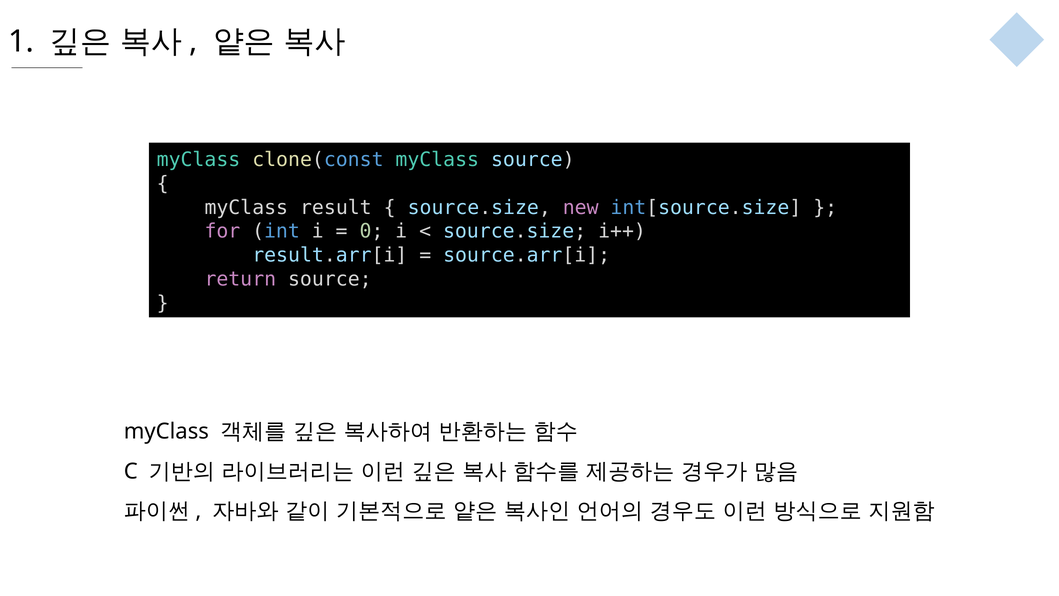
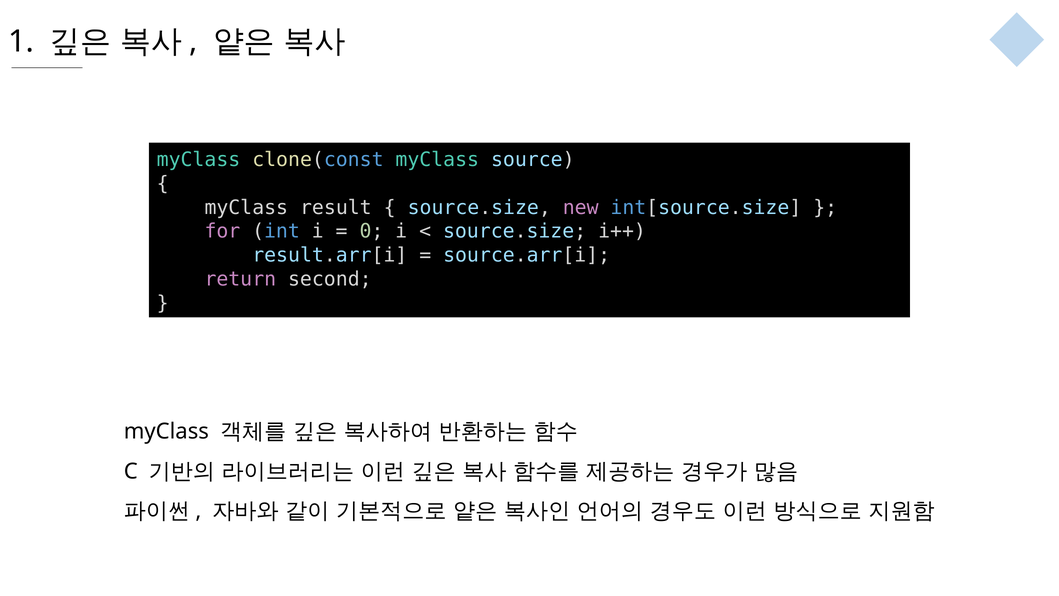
return source: source -> second
